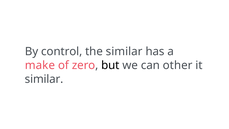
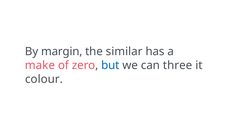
control: control -> margin
but colour: black -> blue
other: other -> three
similar at (44, 79): similar -> colour
